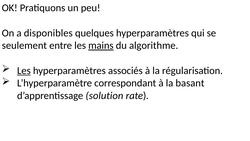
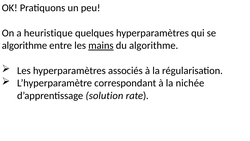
disponibles: disponibles -> heuristique
seulement at (24, 45): seulement -> algorithme
Les at (24, 70) underline: present -> none
basant: basant -> nichée
